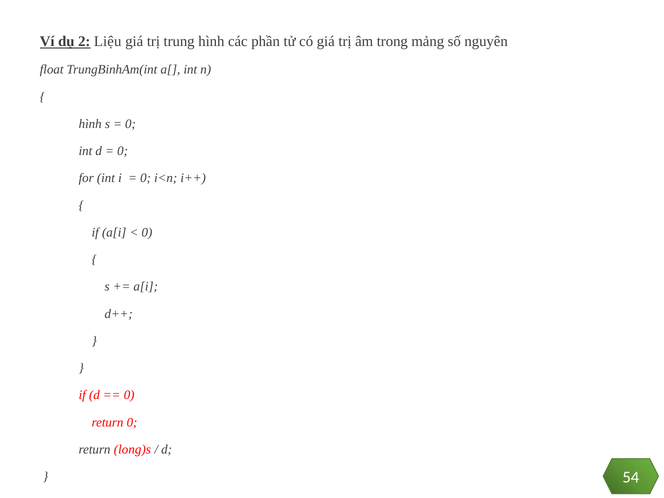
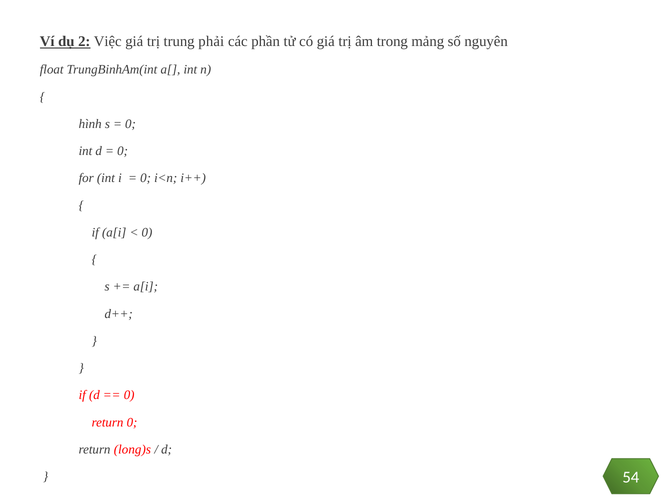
Liệu: Liệu -> Việc
trung hình: hình -> phải
